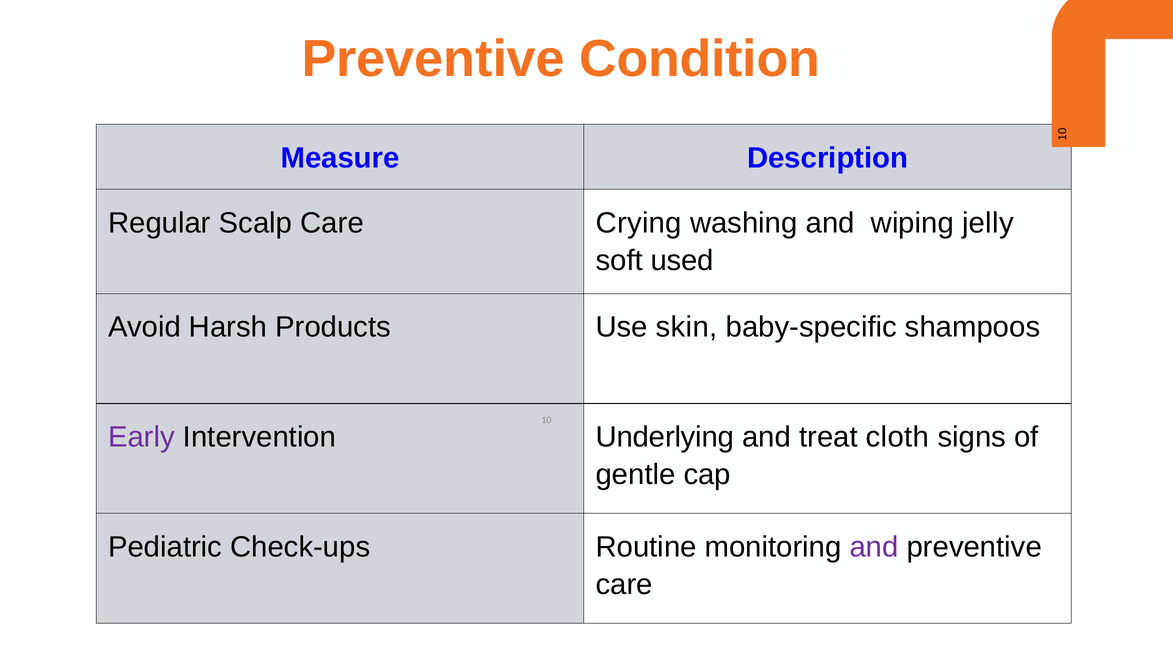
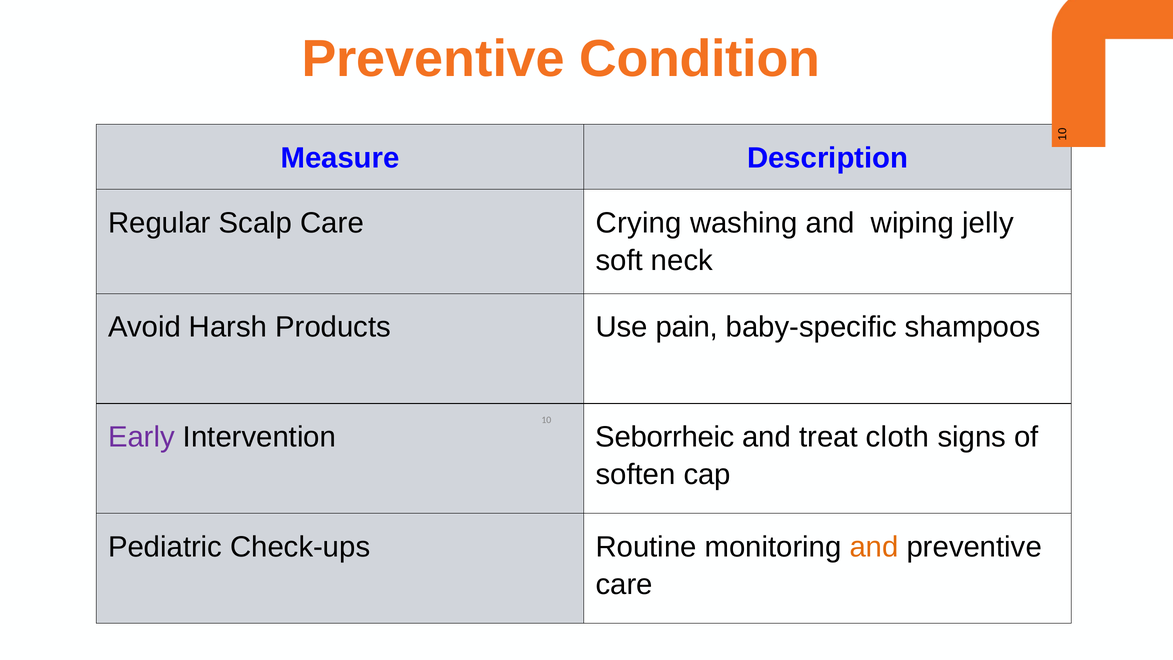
used: used -> neck
skin: skin -> pain
Underlying: Underlying -> Seborrheic
gentle: gentle -> soften
and at (874, 547) colour: purple -> orange
